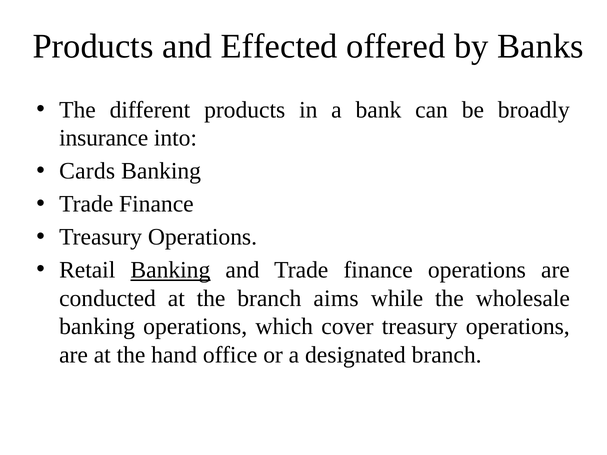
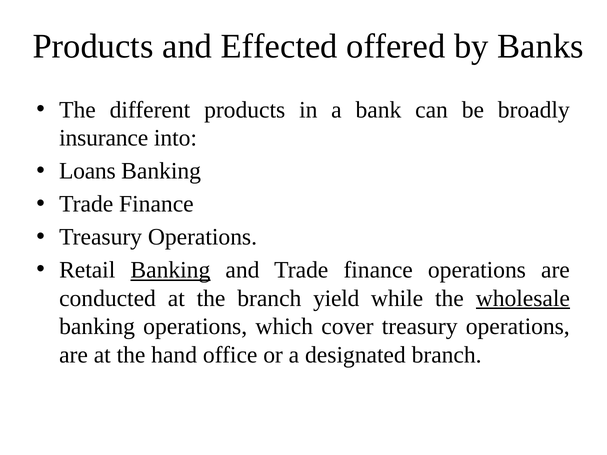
Cards: Cards -> Loans
aims: aims -> yield
wholesale underline: none -> present
